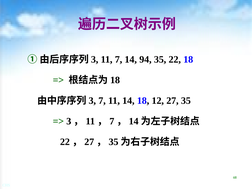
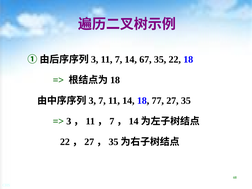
94: 94 -> 67
12: 12 -> 77
